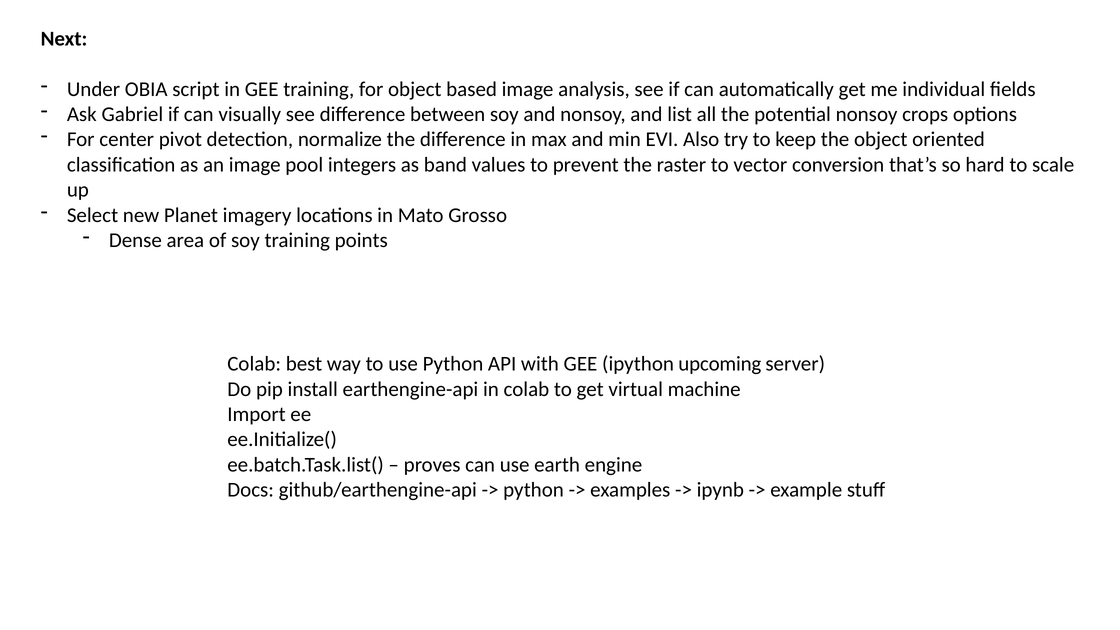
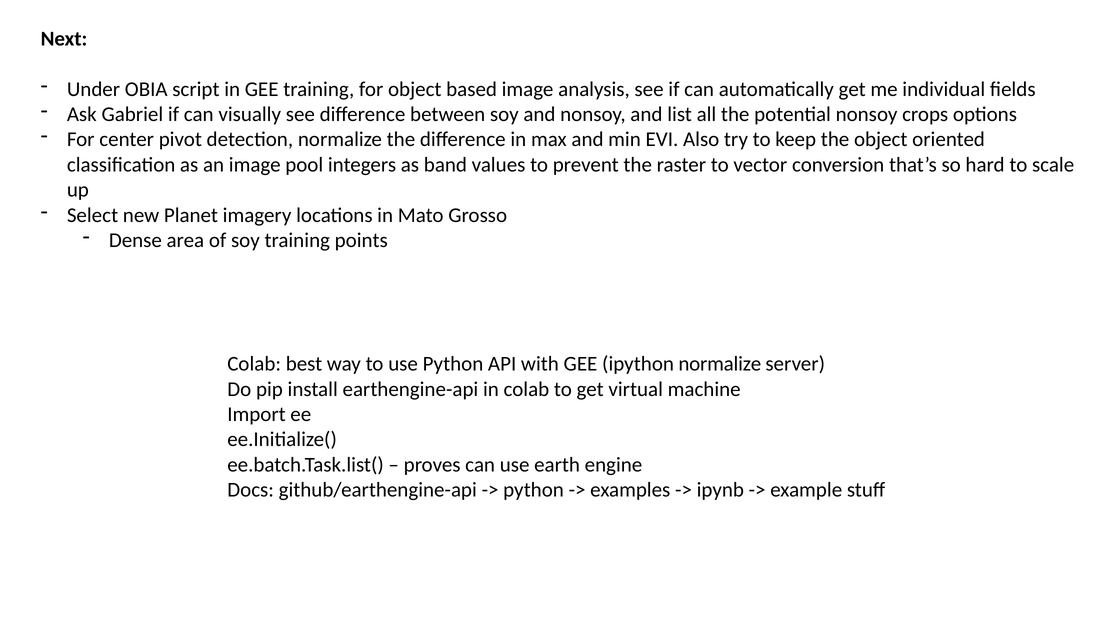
ipython upcoming: upcoming -> normalize
